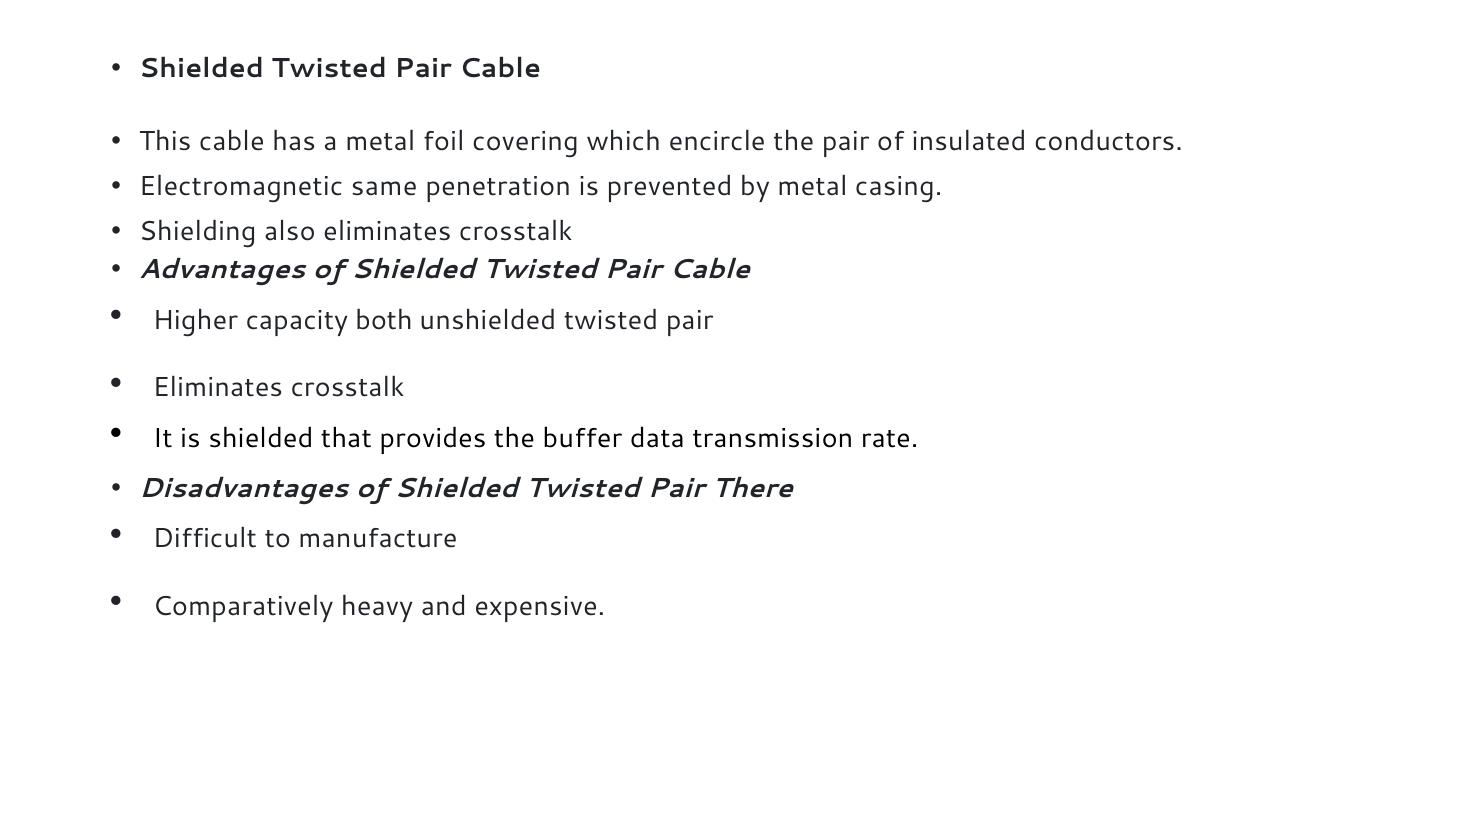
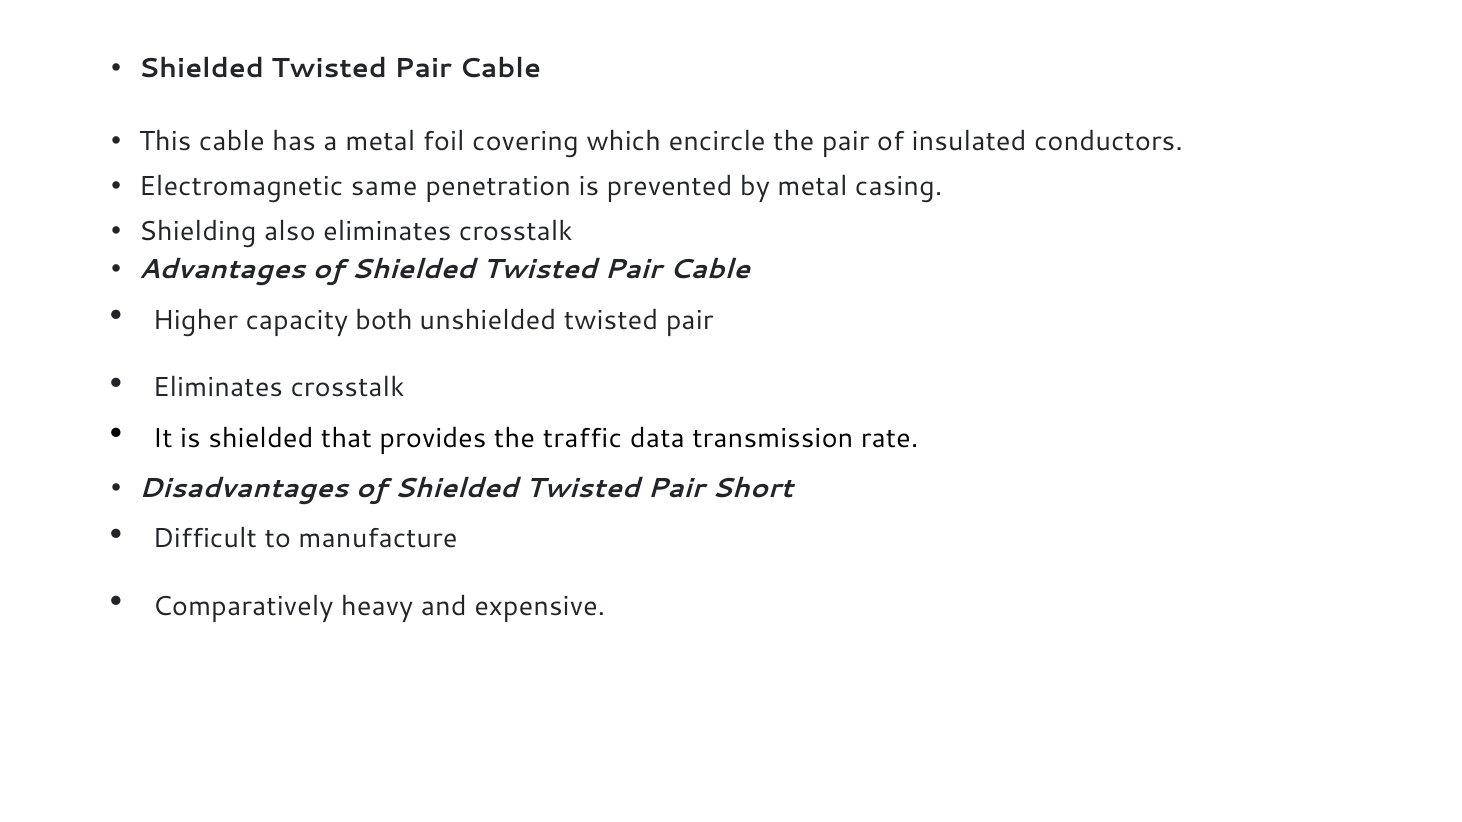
buffer: buffer -> traffic
There: There -> Short
